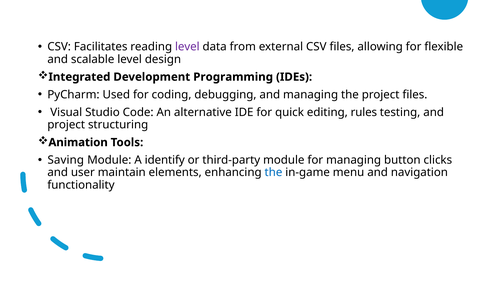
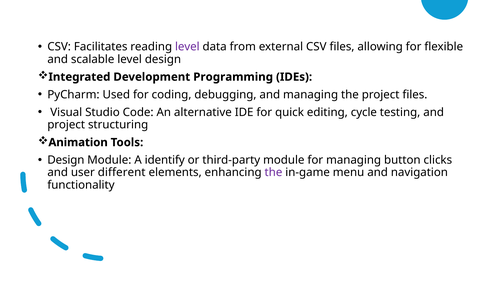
rules: rules -> cycle
Saving at (66, 160): Saving -> Design
maintain: maintain -> different
the at (273, 172) colour: blue -> purple
